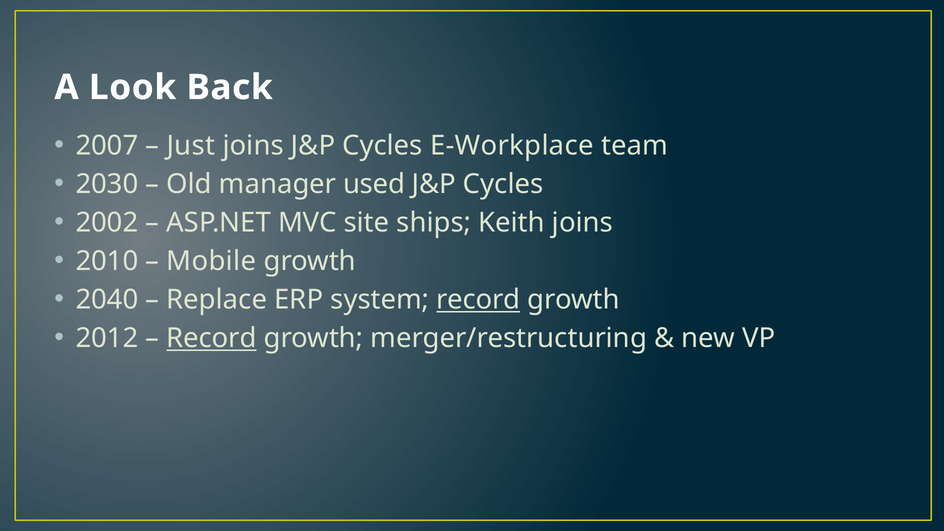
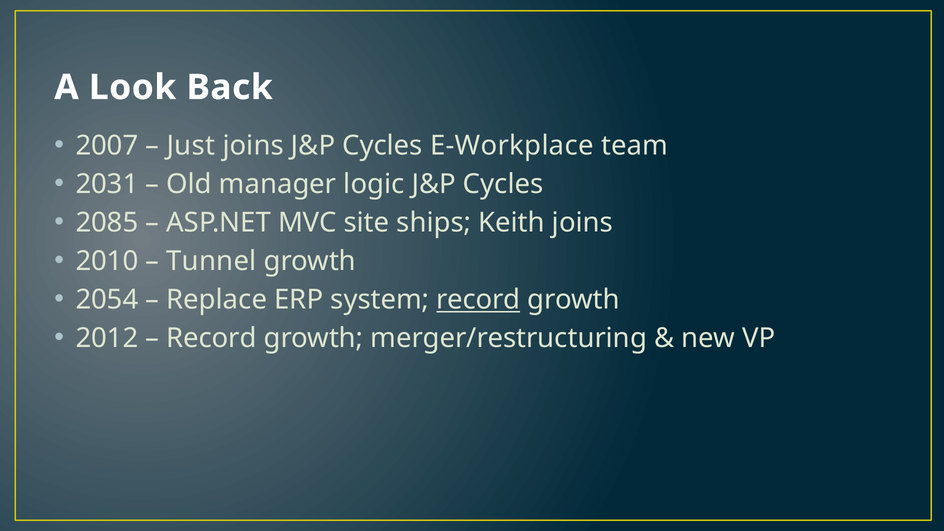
2030: 2030 -> 2031
used: used -> logic
2002: 2002 -> 2085
Mobile: Mobile -> Tunnel
2040: 2040 -> 2054
Record at (211, 338) underline: present -> none
